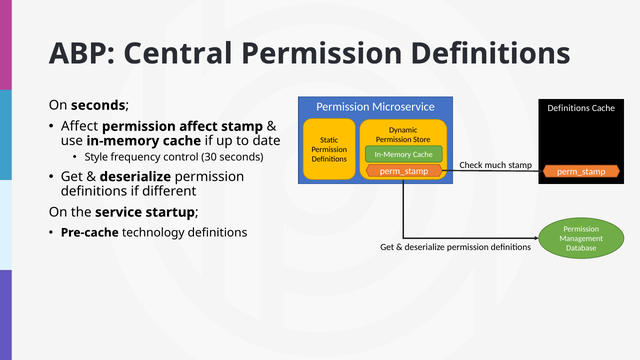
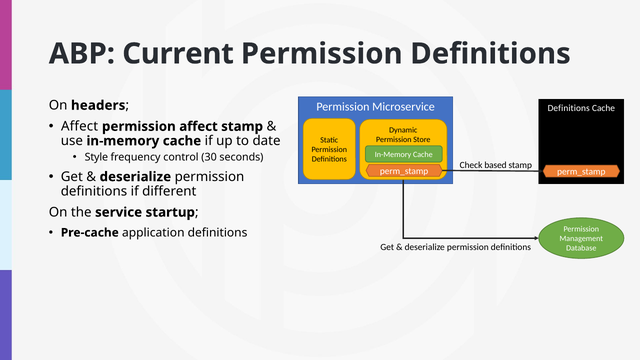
Central: Central -> Current
On seconds: seconds -> headers
much: much -> based
technology: technology -> application
